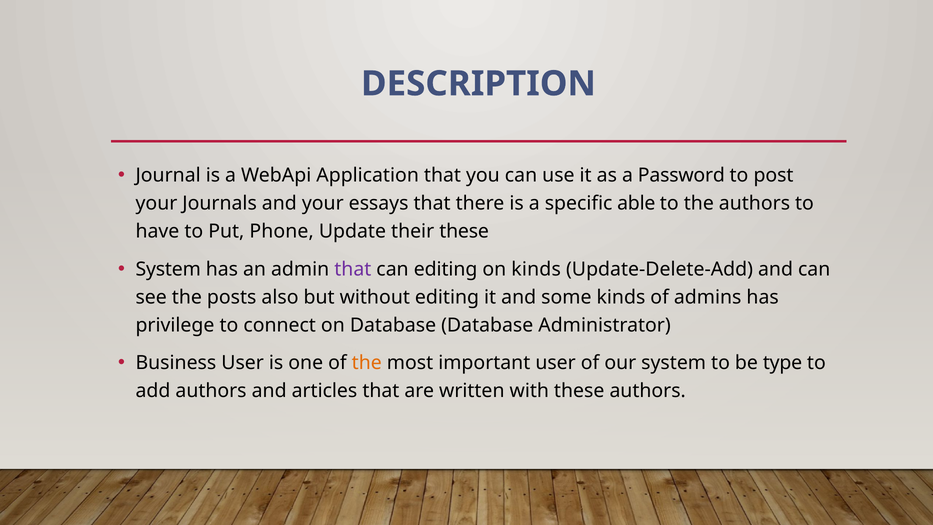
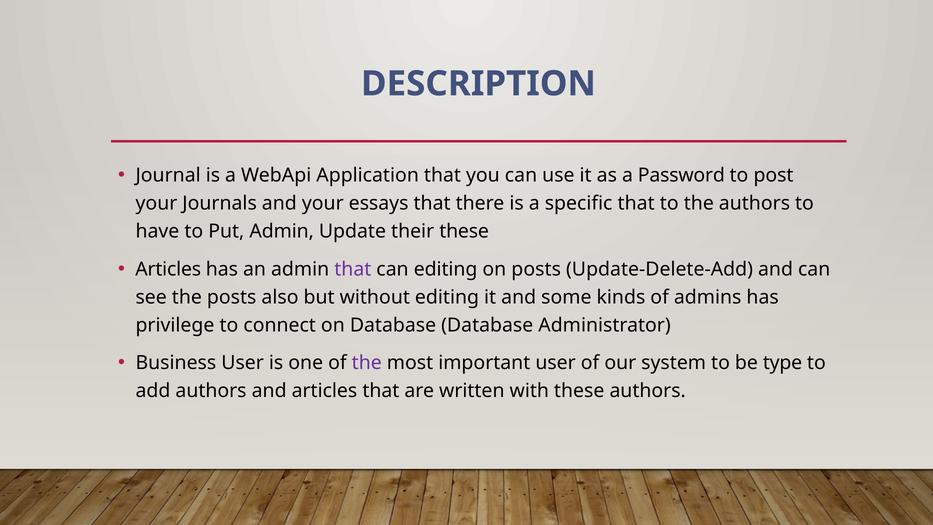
specific able: able -> that
Put Phone: Phone -> Admin
System at (168, 269): System -> Articles
on kinds: kinds -> posts
the at (367, 363) colour: orange -> purple
